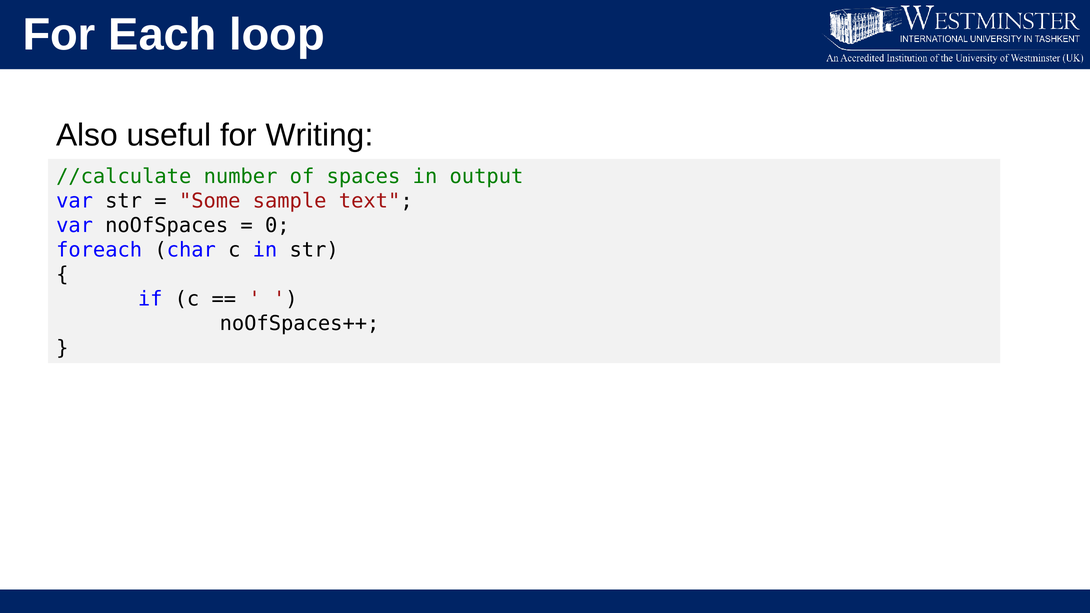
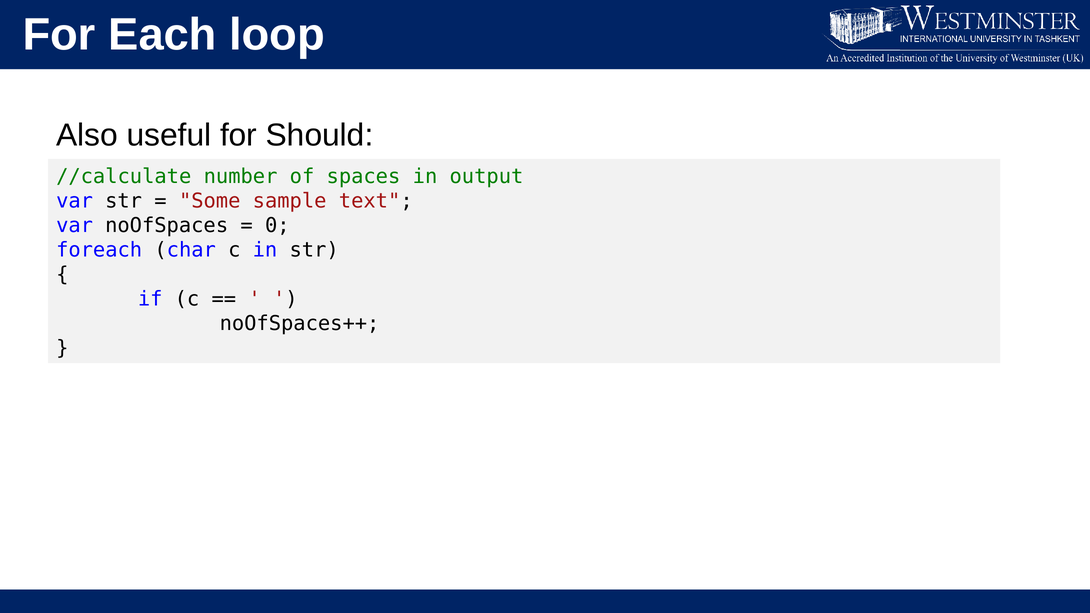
Writing: Writing -> Should
